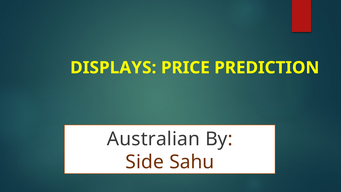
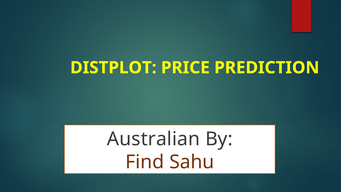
DISPLAYS: DISPLAYS -> DISTPLOT
Side: Side -> Find
